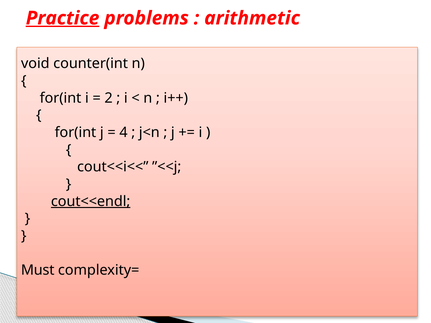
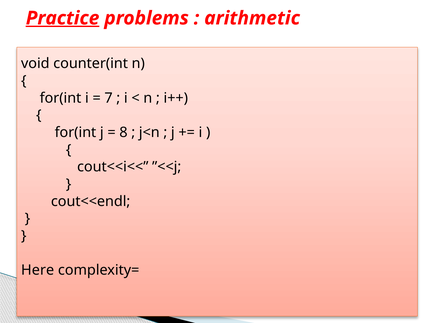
2: 2 -> 7
4: 4 -> 8
cout<<endl underline: present -> none
Must: Must -> Here
